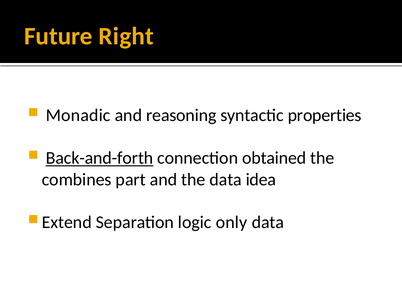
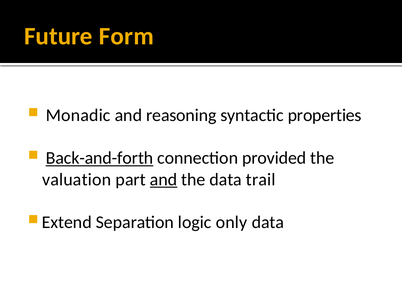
Right: Right -> Form
obtained: obtained -> provided
combines: combines -> valuation
and at (164, 180) underline: none -> present
idea: idea -> trail
